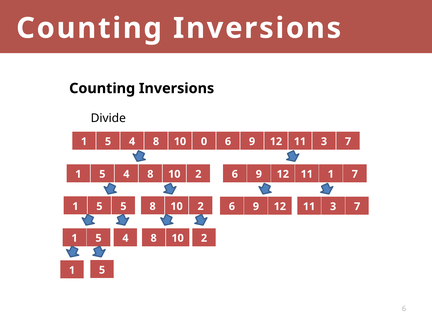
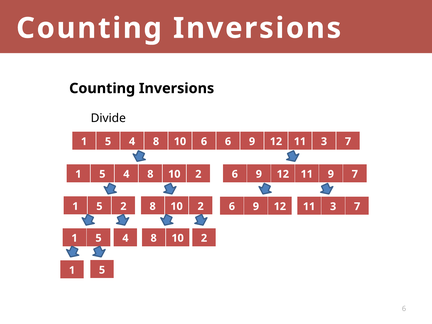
10 0: 0 -> 6
11 1: 1 -> 9
5 5: 5 -> 2
